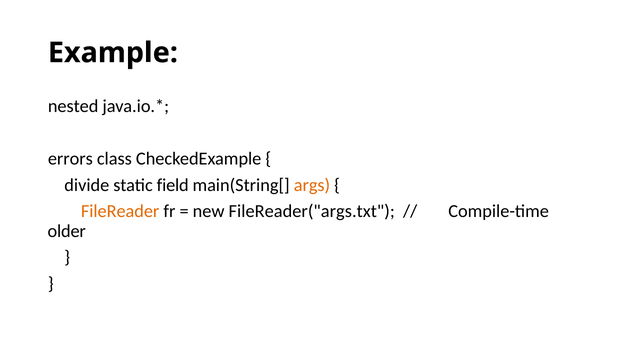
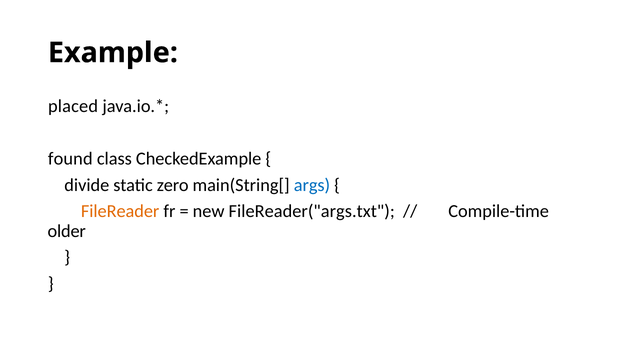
nested: nested -> placed
errors: errors -> found
field: field -> zero
args colour: orange -> blue
